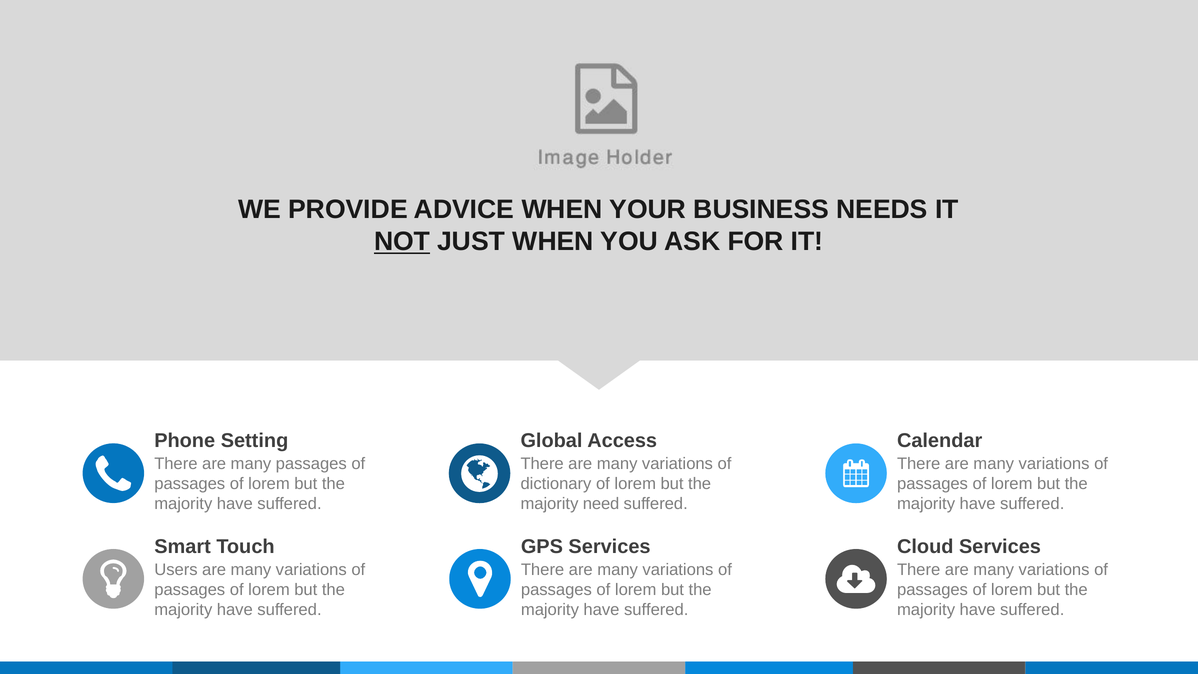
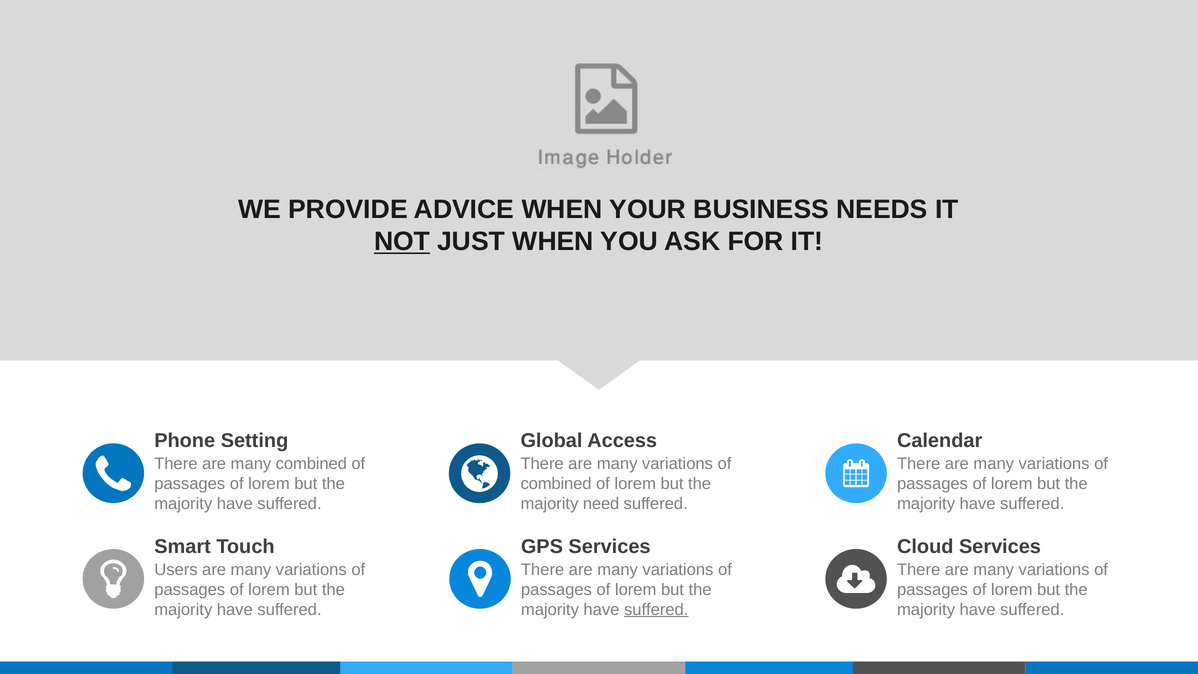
many passages: passages -> combined
dictionary at (556, 484): dictionary -> combined
suffered at (656, 609) underline: none -> present
